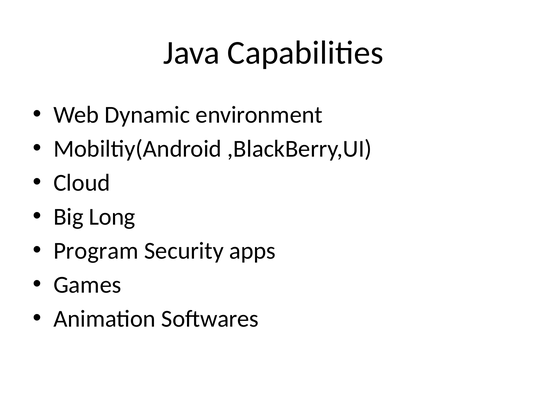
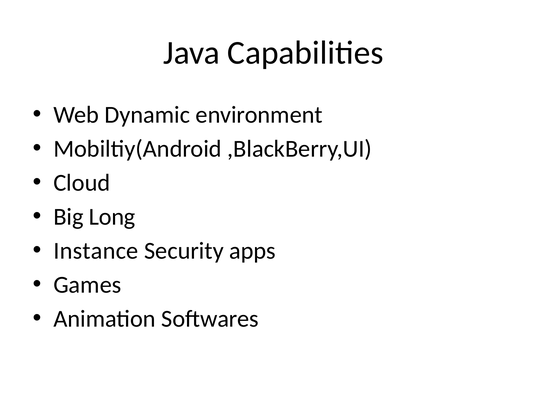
Program: Program -> Instance
